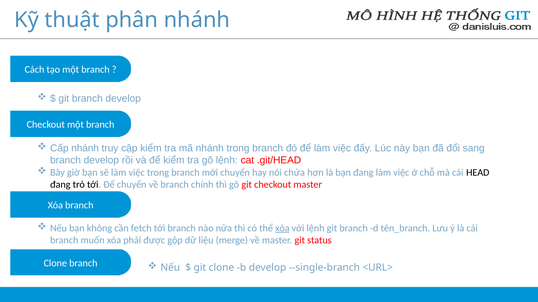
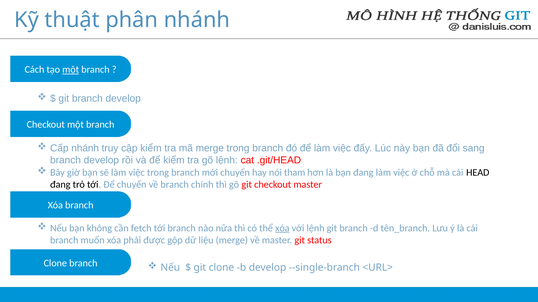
một at (71, 70) underline: none -> present
mã nhánh: nhánh -> merge
chứa: chứa -> tham
